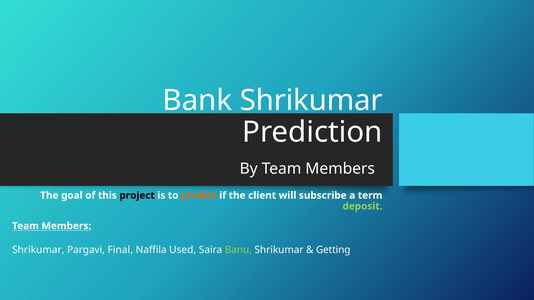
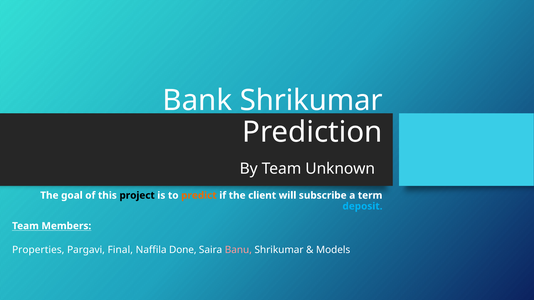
By Team Members: Members -> Unknown
deposit colour: light green -> light blue
Shrikumar at (38, 250): Shrikumar -> Properties
Used: Used -> Done
Banu colour: light green -> pink
Getting: Getting -> Models
